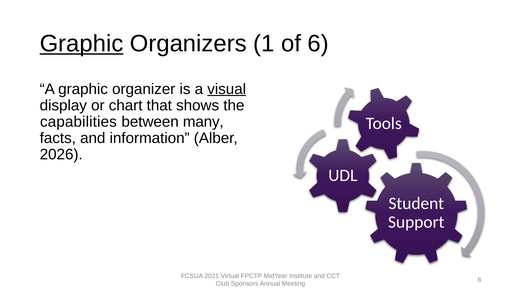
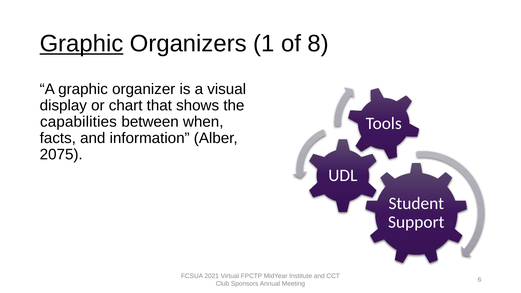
of 6: 6 -> 8
visual underline: present -> none
many: many -> when
2026: 2026 -> 2075
